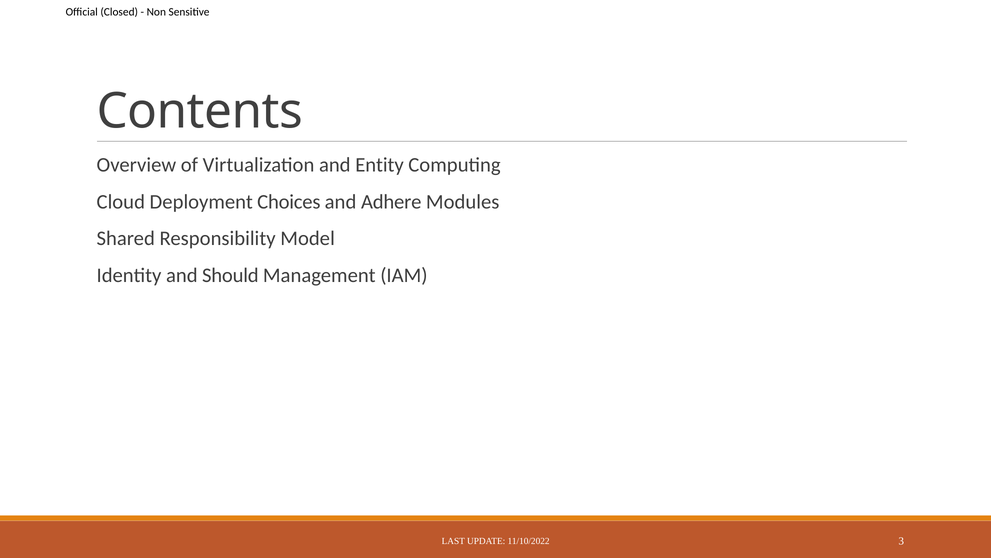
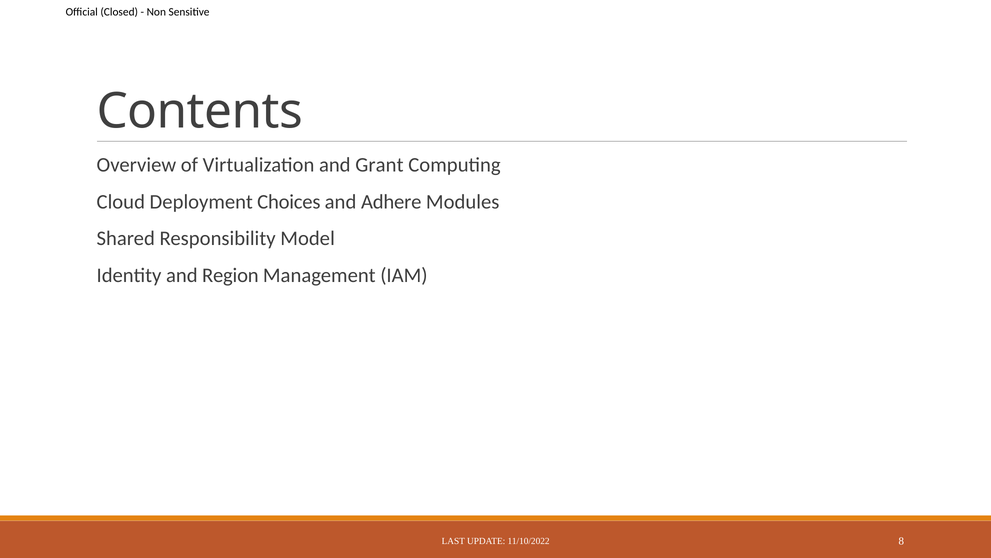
Entity: Entity -> Grant
Should: Should -> Region
3: 3 -> 8
